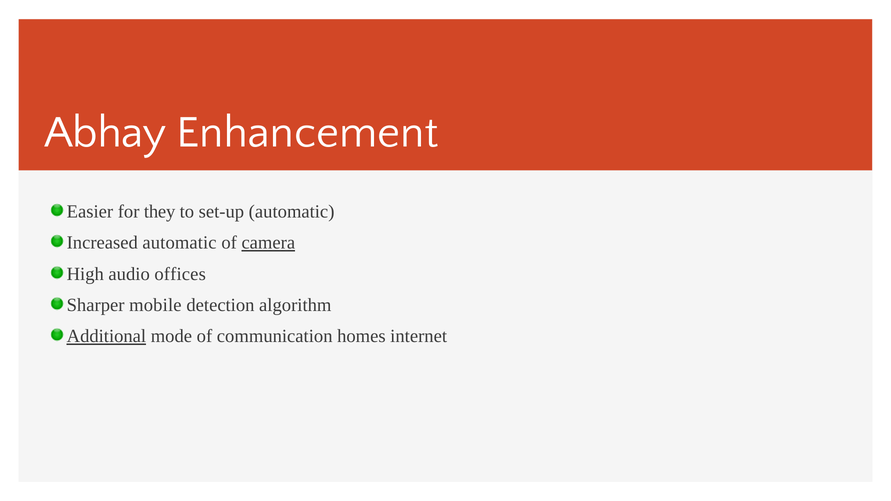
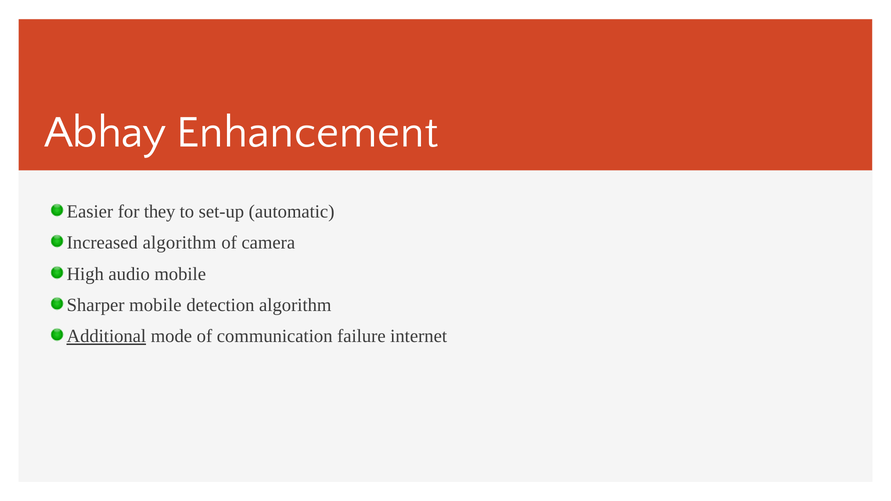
Increased automatic: automatic -> algorithm
camera underline: present -> none
audio offices: offices -> mobile
homes: homes -> failure
